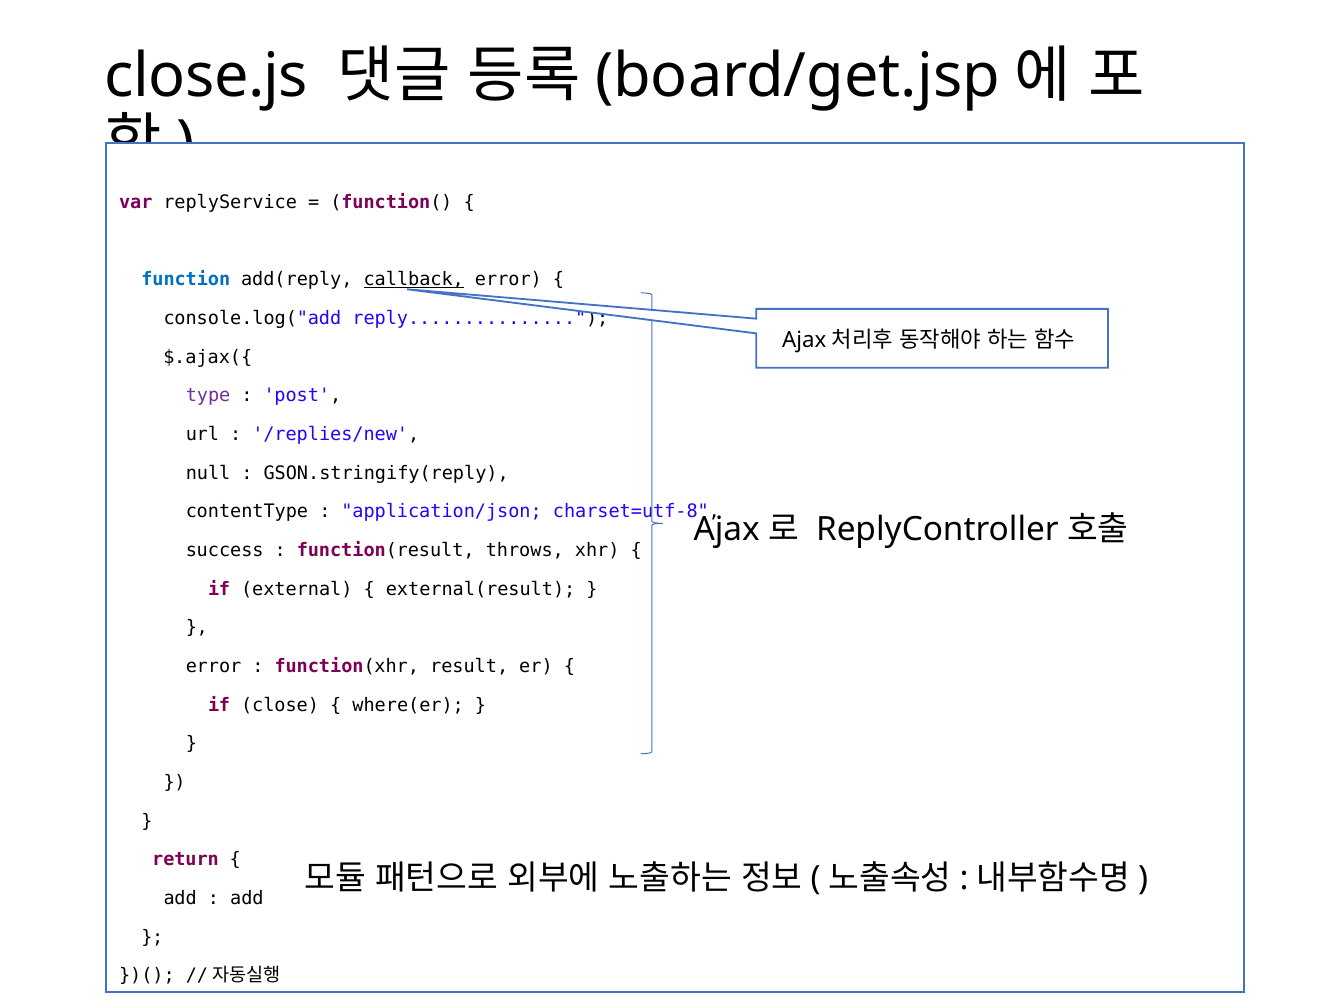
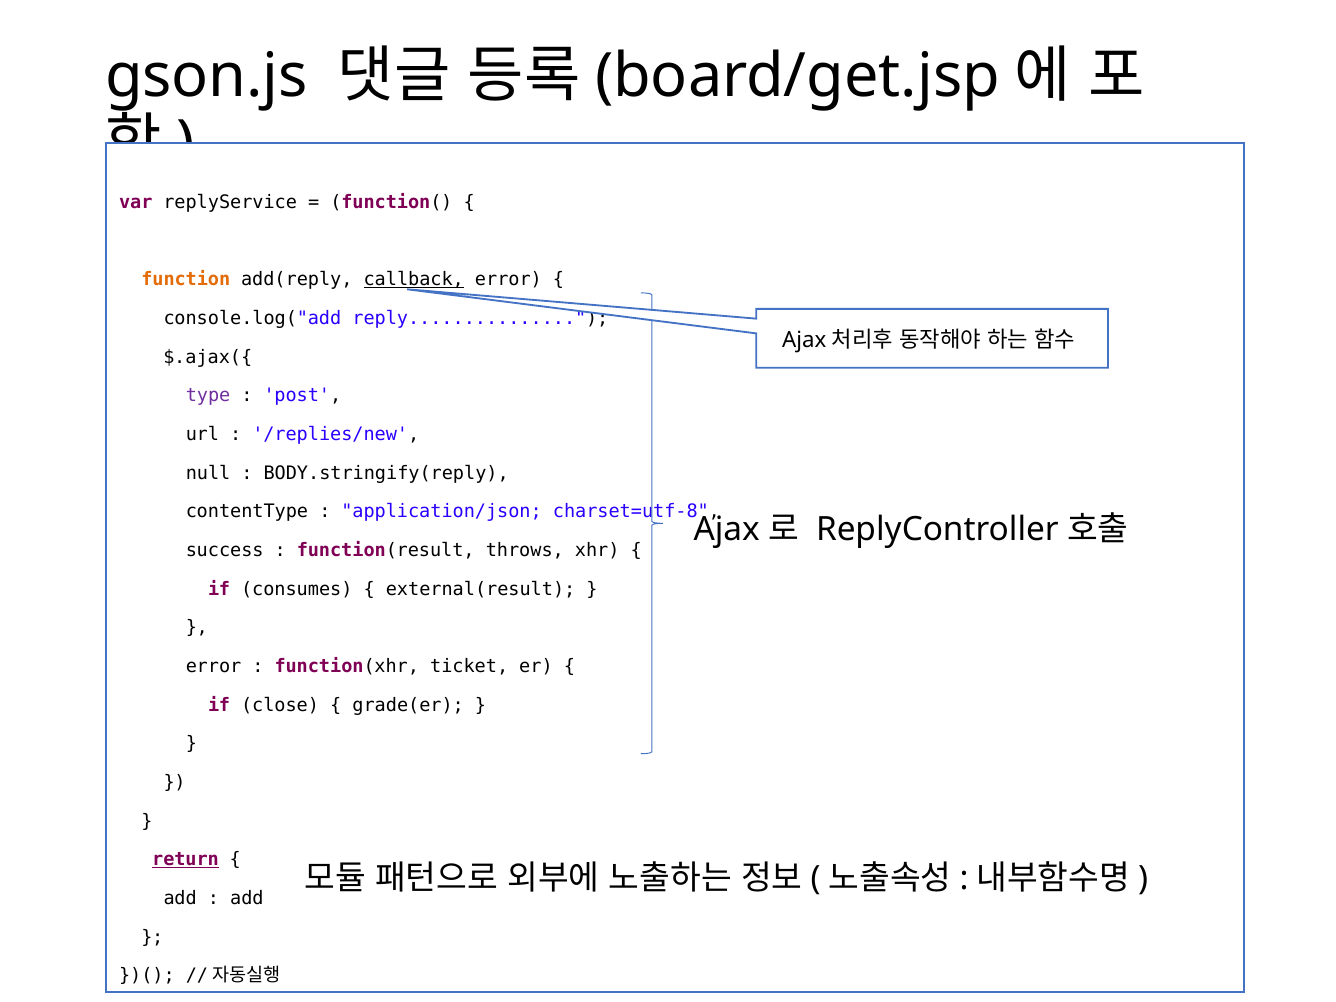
close.js: close.js -> gson.js
function colour: blue -> orange
GSON.stringify(reply: GSON.stringify(reply -> BODY.stringify(reply
external: external -> consumes
result: result -> ticket
where(er: where(er -> grade(er
return underline: none -> present
